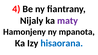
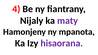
hisaorana colour: blue -> purple
